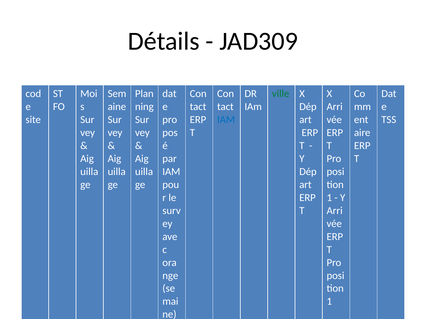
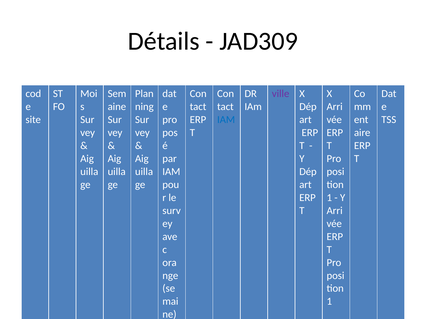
ville colour: green -> purple
